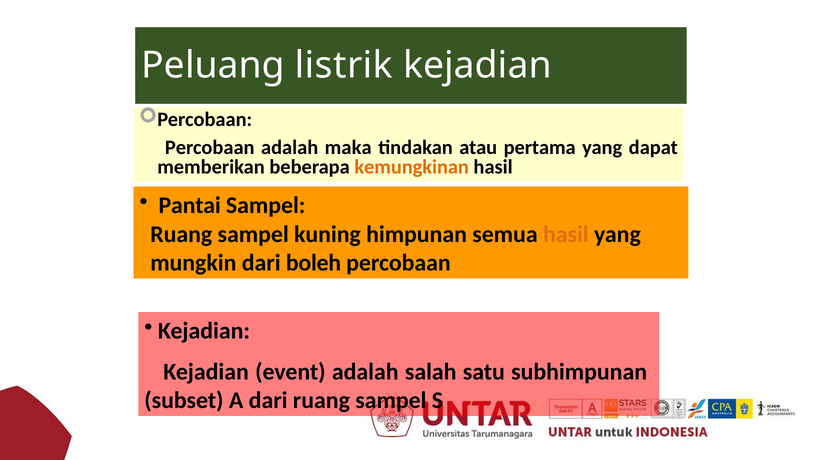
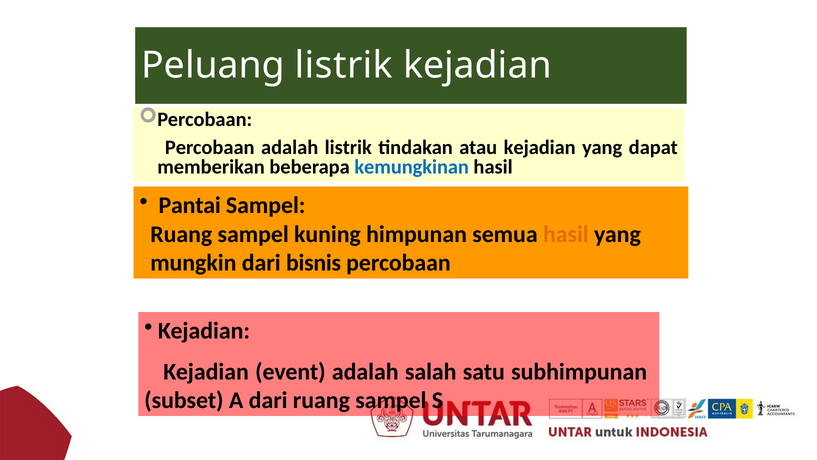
adalah maka: maka -> listrik
atau pertama: pertama -> kejadian
kemungkinan colour: orange -> blue
boleh: boleh -> bisnis
